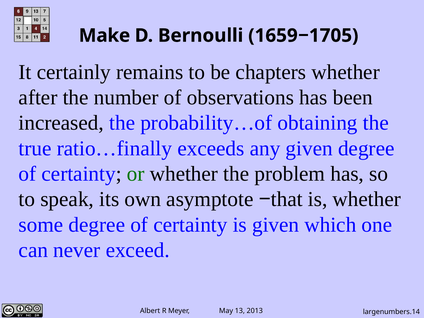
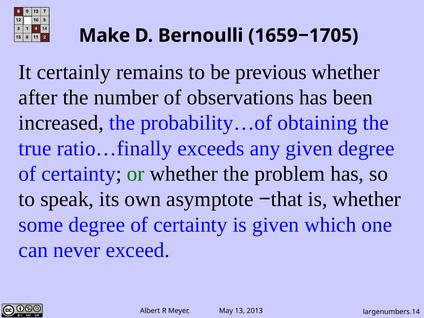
chapters: chapters -> previous
